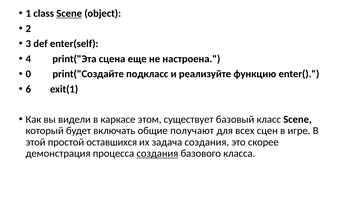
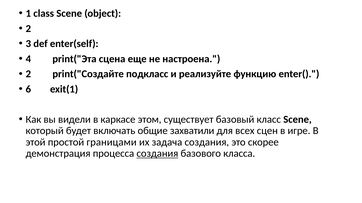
Scene at (69, 13) underline: present -> none
0 at (28, 74): 0 -> 2
получают: получают -> захватили
оставшихся: оставшихся -> границами
